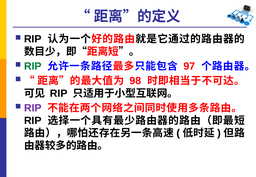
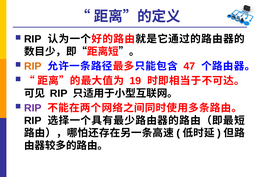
RIP at (33, 66) colour: green -> orange
97: 97 -> 47
98: 98 -> 19
